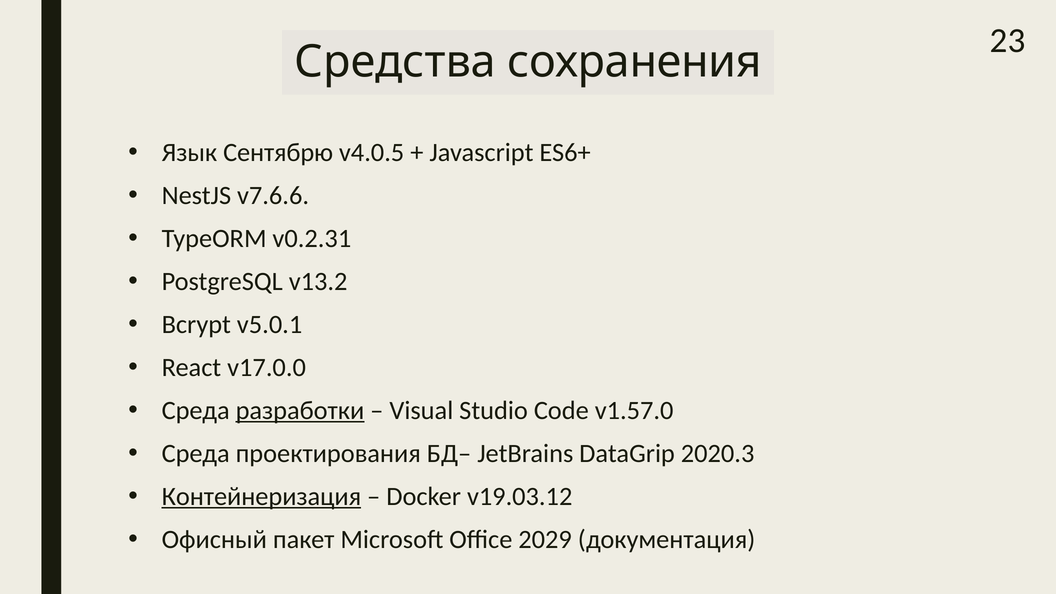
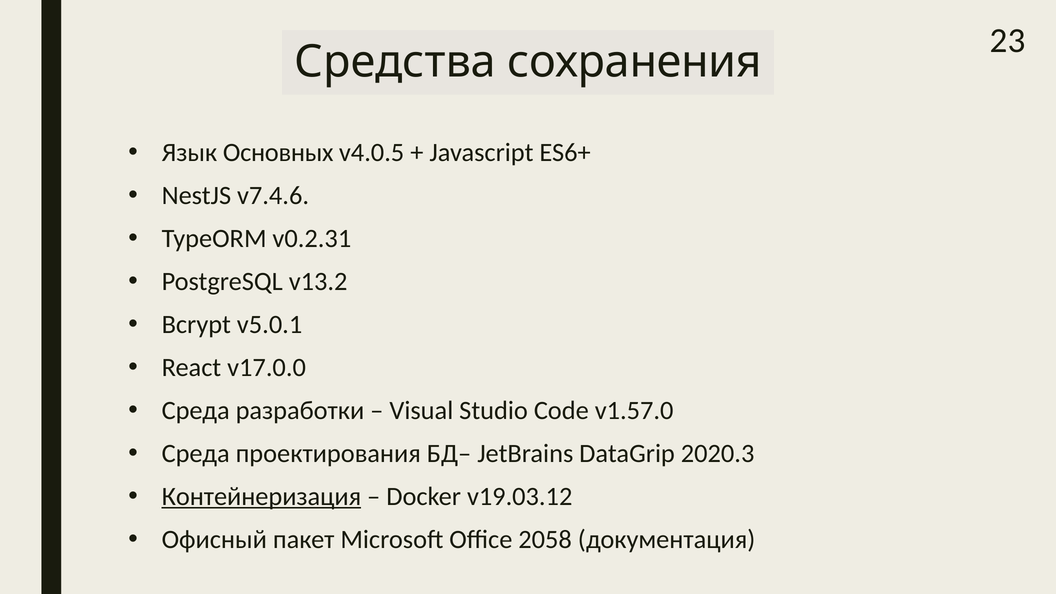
Сентябрю: Сентябрю -> Основных
v7.6.6: v7.6.6 -> v7.4.6
разработки underline: present -> none
2029: 2029 -> 2058
